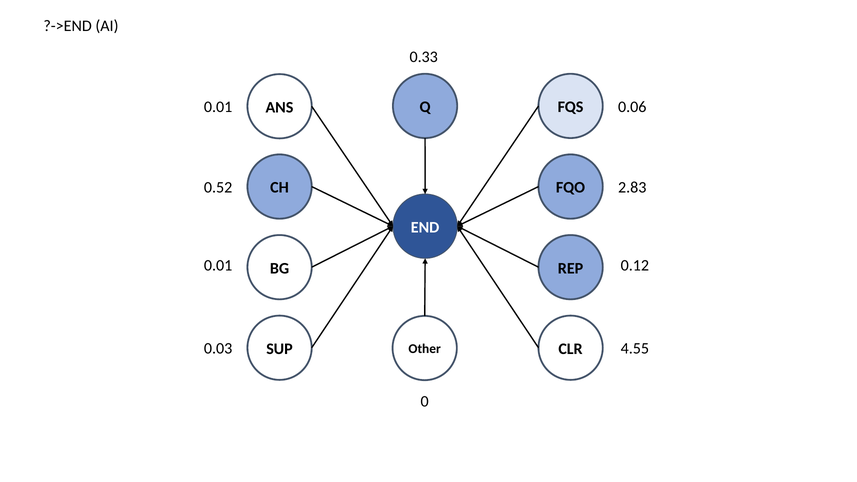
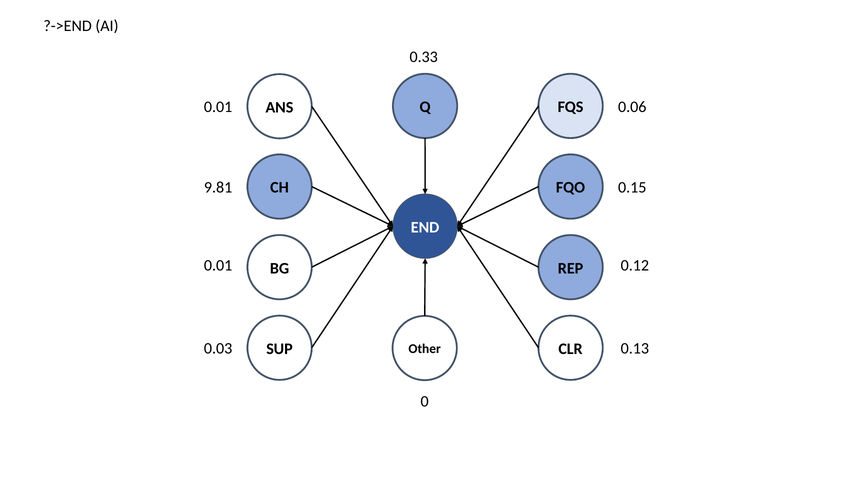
0.52: 0.52 -> 9.81
2.83: 2.83 -> 0.15
4.55: 4.55 -> 0.13
